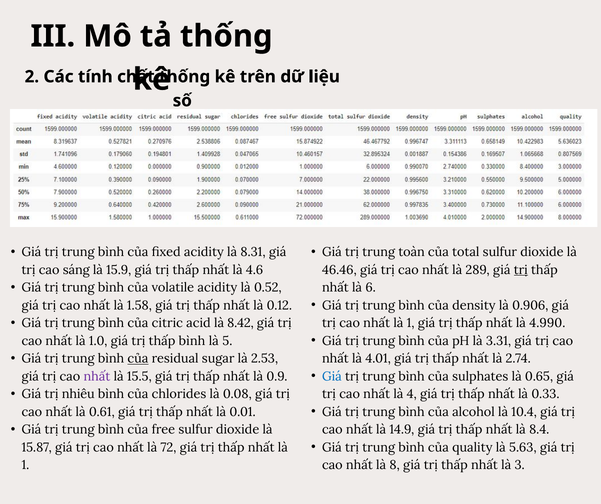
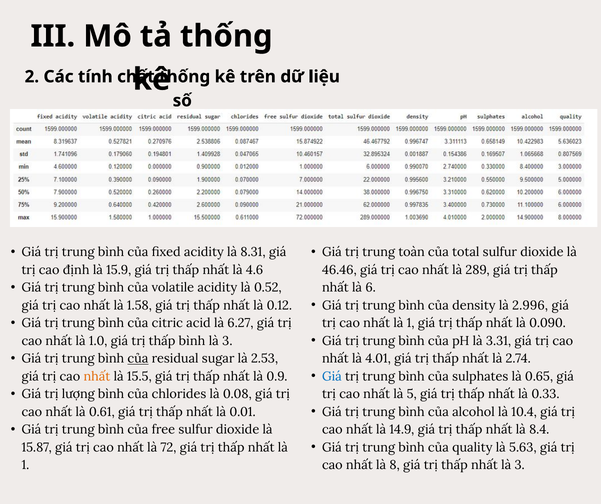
trị at (521, 270) underline: present -> none
sáng: sáng -> định
0.906: 0.906 -> 2.996
8.42: 8.42 -> 6.27
4.990: 4.990 -> 0.090
5 at (227, 341): 5 -> 3
nhất at (97, 376) colour: purple -> orange
nhiêu: nhiêu -> lượng
4: 4 -> 5
